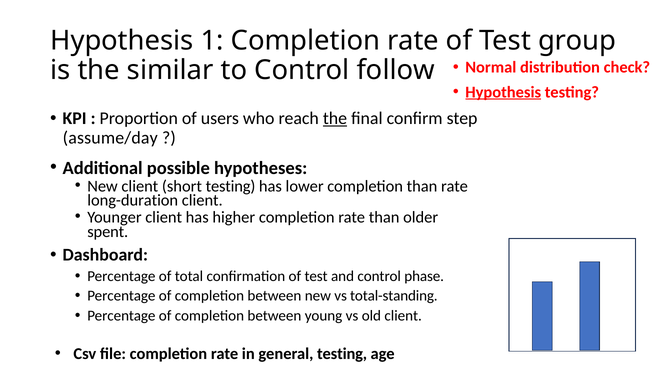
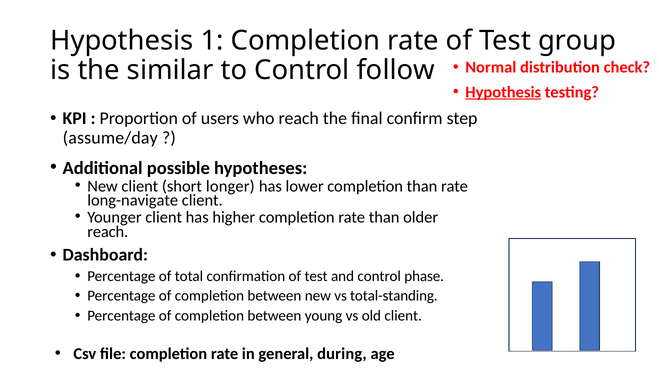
the at (335, 118) underline: present -> none
short testing: testing -> longer
long-duration: long-duration -> long-navigate
spent at (108, 231): spent -> reach
general testing: testing -> during
